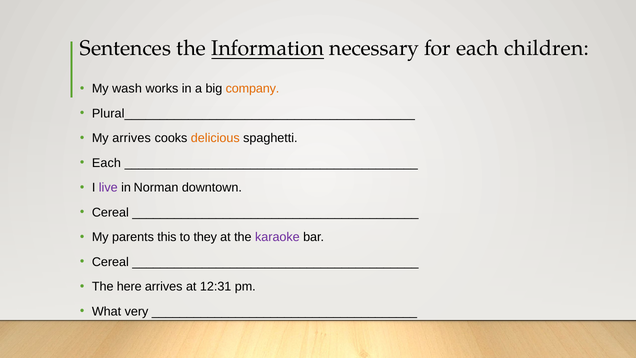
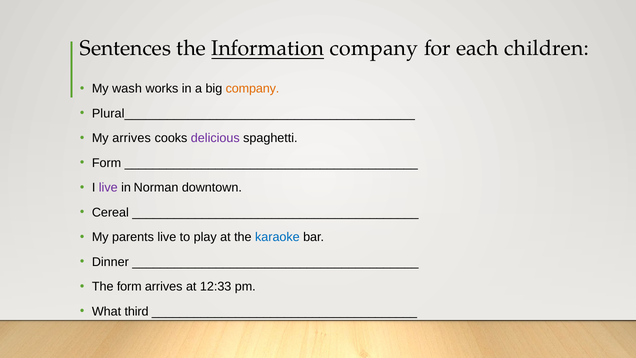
Information necessary: necessary -> company
delicious colour: orange -> purple
Each at (106, 163): Each -> Form
parents this: this -> live
they: they -> play
karaoke colour: purple -> blue
Cereal at (110, 262): Cereal -> Dinner
The here: here -> form
12:31: 12:31 -> 12:33
very: very -> third
